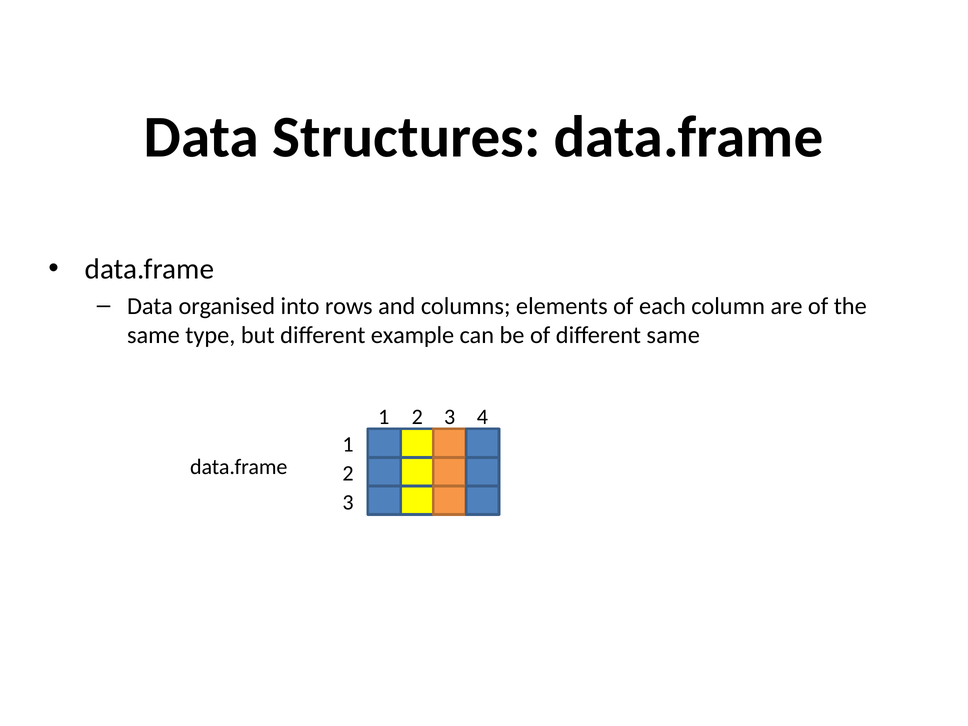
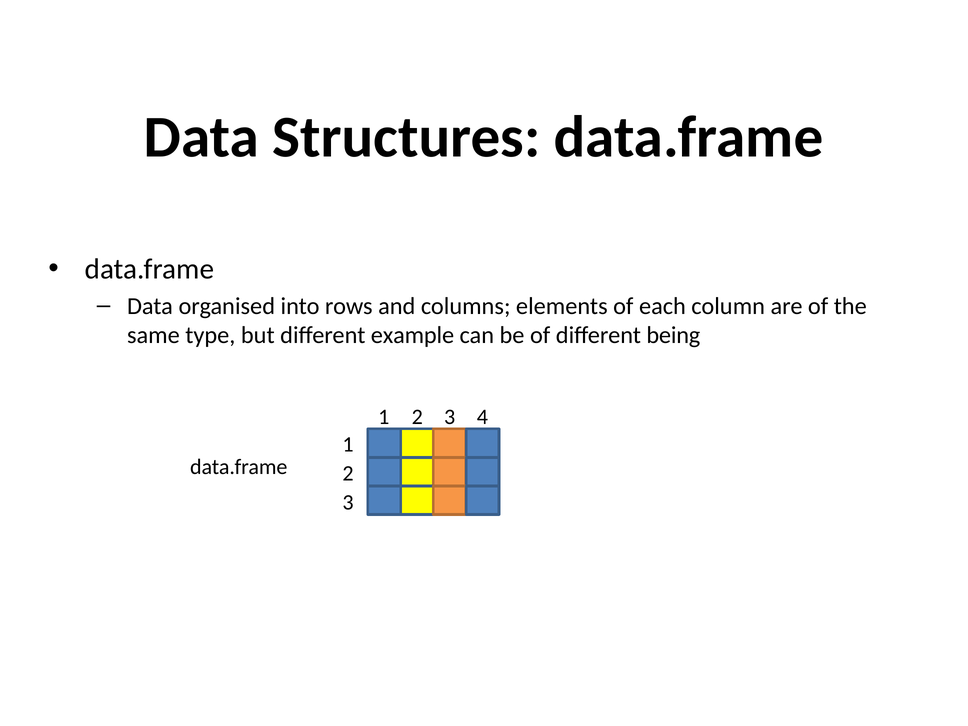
different same: same -> being
